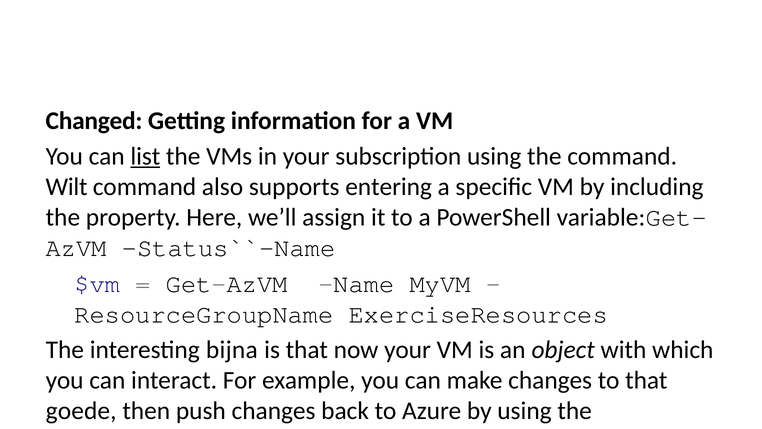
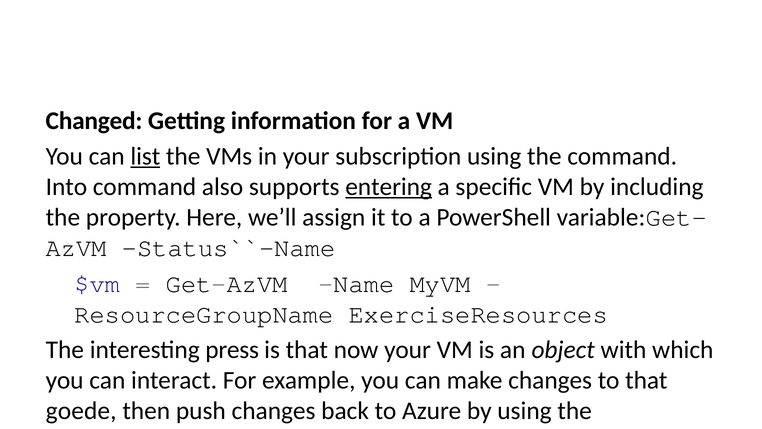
Wilt: Wilt -> Into
entering underline: none -> present
bijna: bijna -> press
